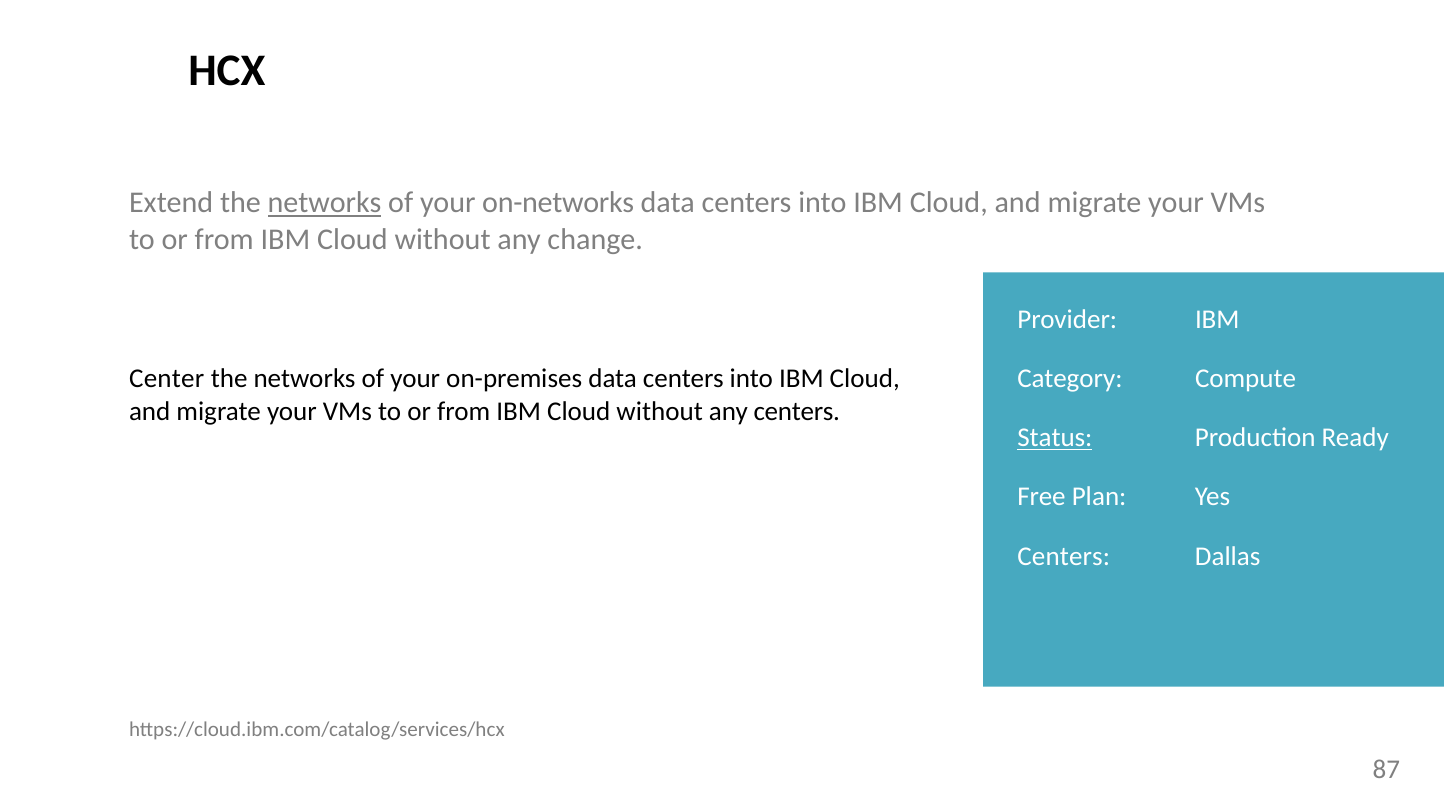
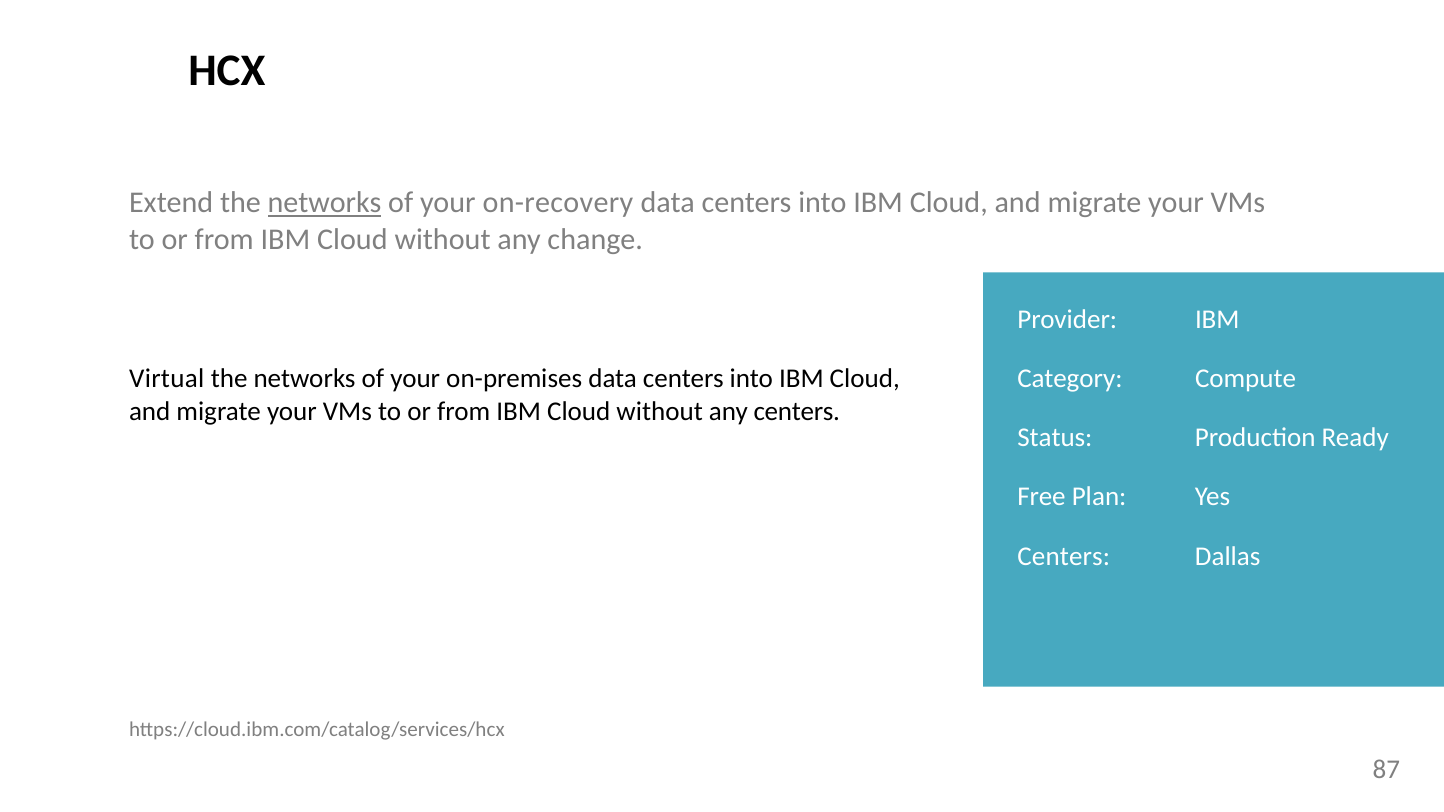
on-networks: on-networks -> on-recovery
Center: Center -> Virtual
Status underline: present -> none
